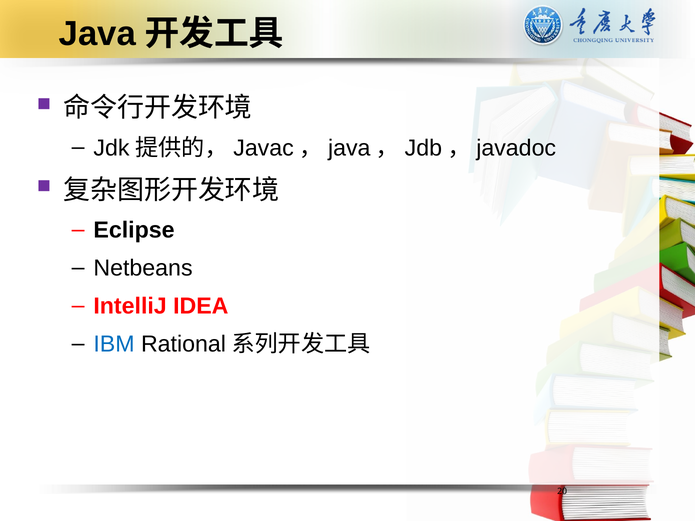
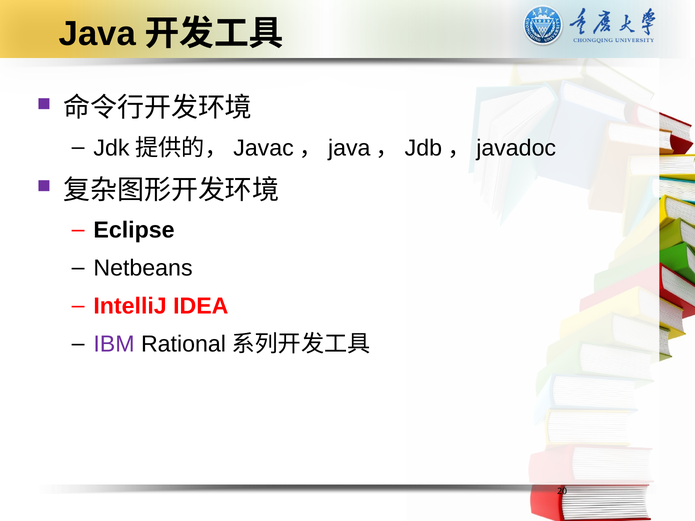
IBM colour: blue -> purple
